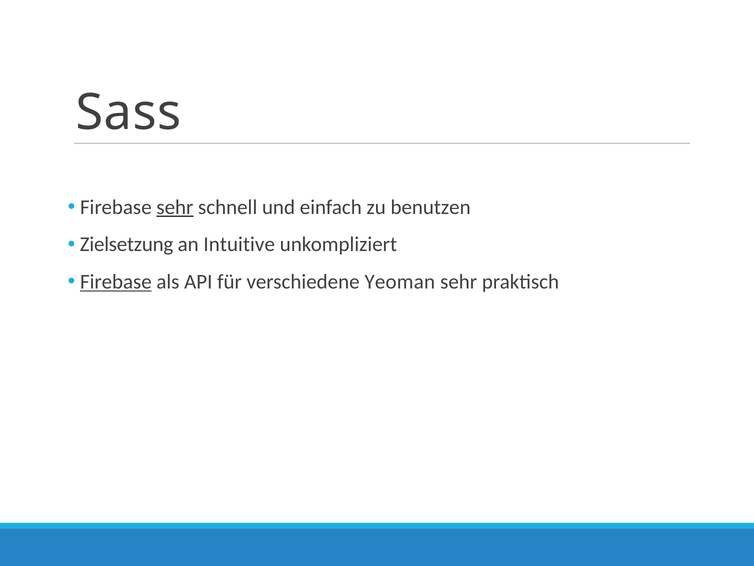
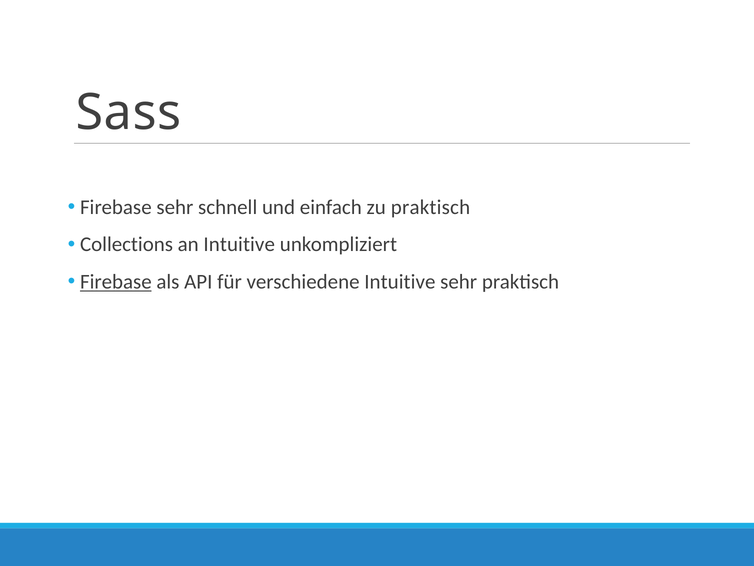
sehr at (175, 207) underline: present -> none
zu benutzen: benutzen -> praktisch
Zielsetzung: Zielsetzung -> Collections
verschiedene Yeoman: Yeoman -> Intuitive
